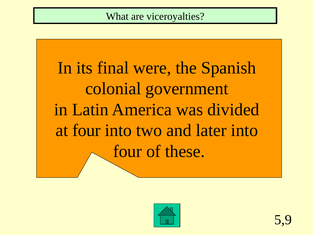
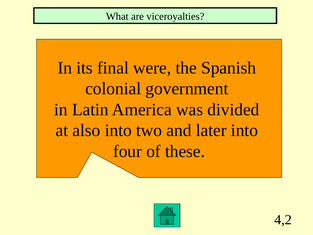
at four: four -> also
5,9: 5,9 -> 4,2
